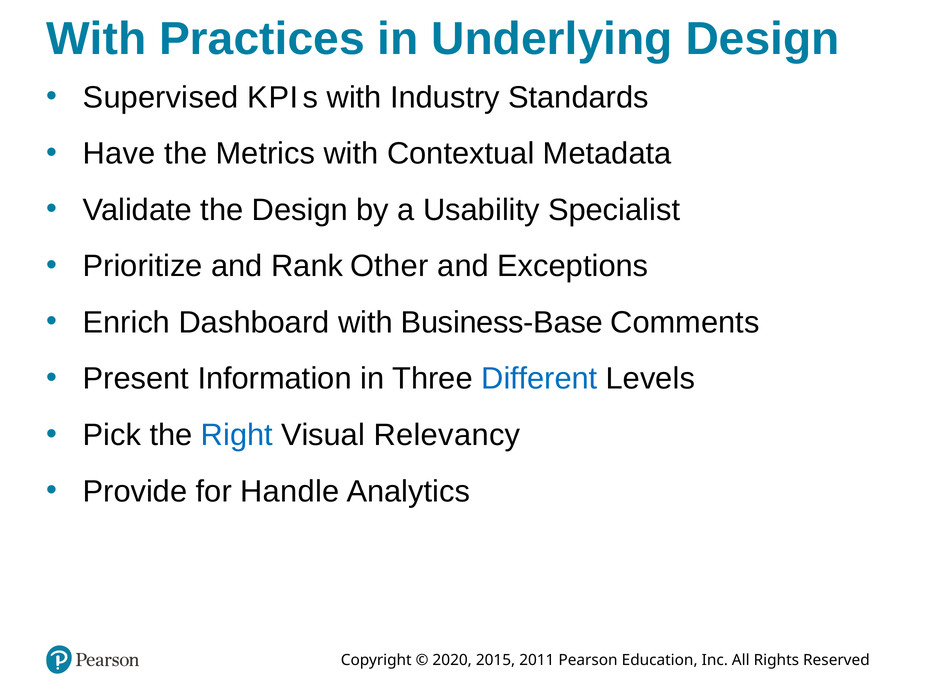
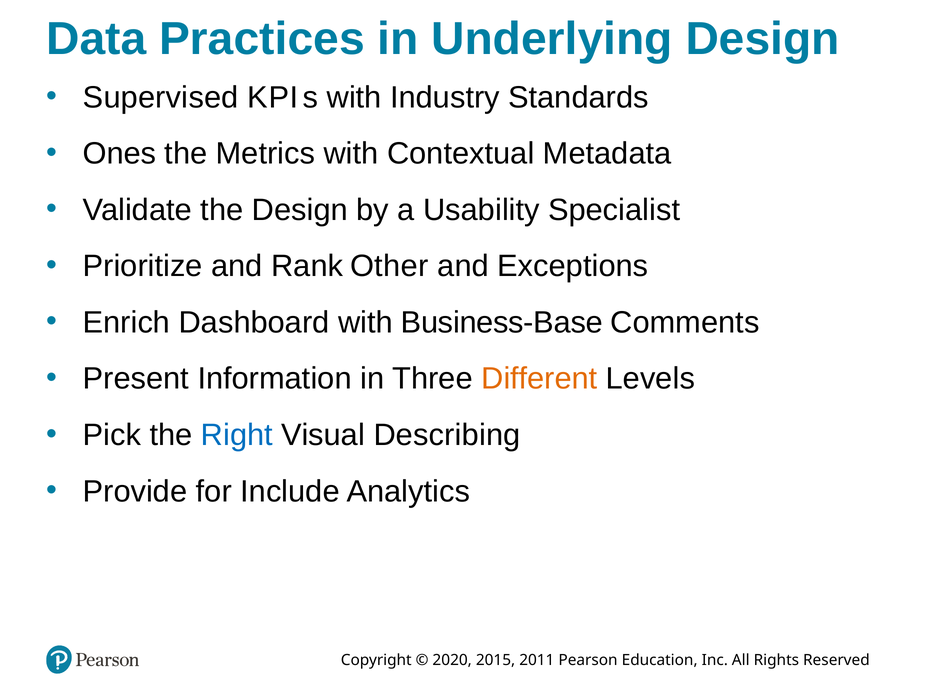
With at (96, 39): With -> Data
Have: Have -> Ones
Different colour: blue -> orange
Relevancy: Relevancy -> Describing
Handle: Handle -> Include
